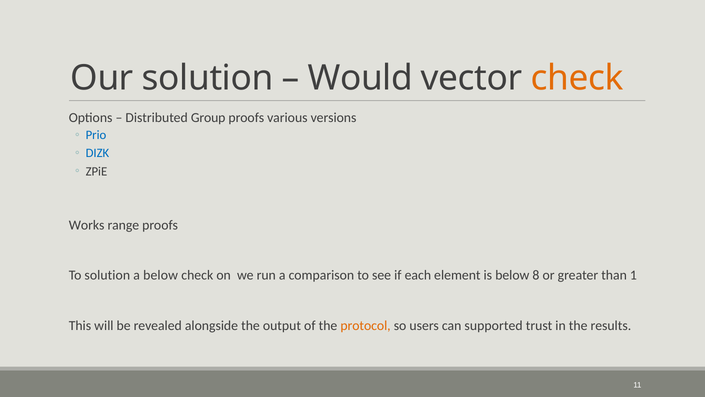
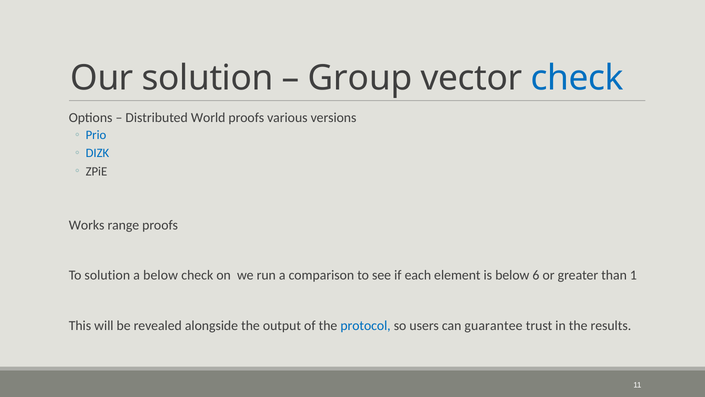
Would: Would -> Group
check at (577, 78) colour: orange -> blue
Group: Group -> World
8: 8 -> 6
protocol colour: orange -> blue
supported: supported -> guarantee
